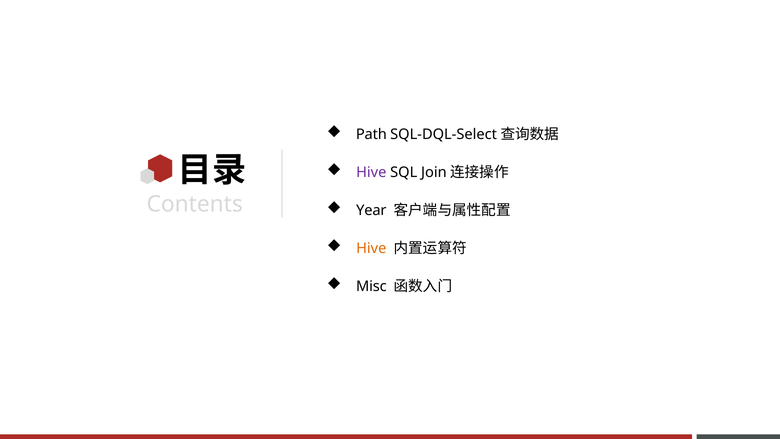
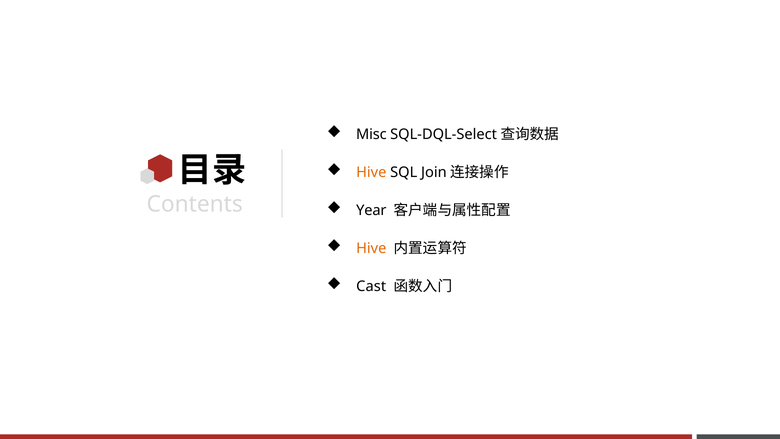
Path: Path -> Misc
Hive at (371, 172) colour: purple -> orange
Misc: Misc -> Cast
